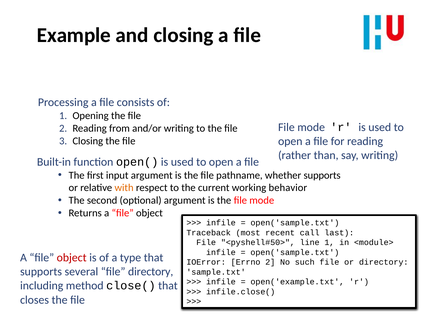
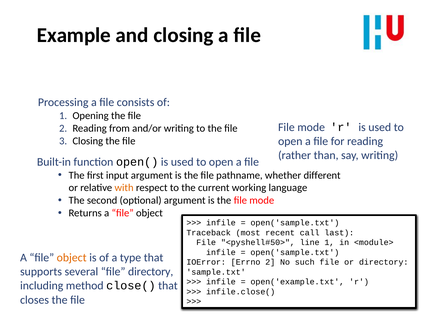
whether supports: supports -> different
behavior: behavior -> language
object at (72, 258) colour: red -> orange
